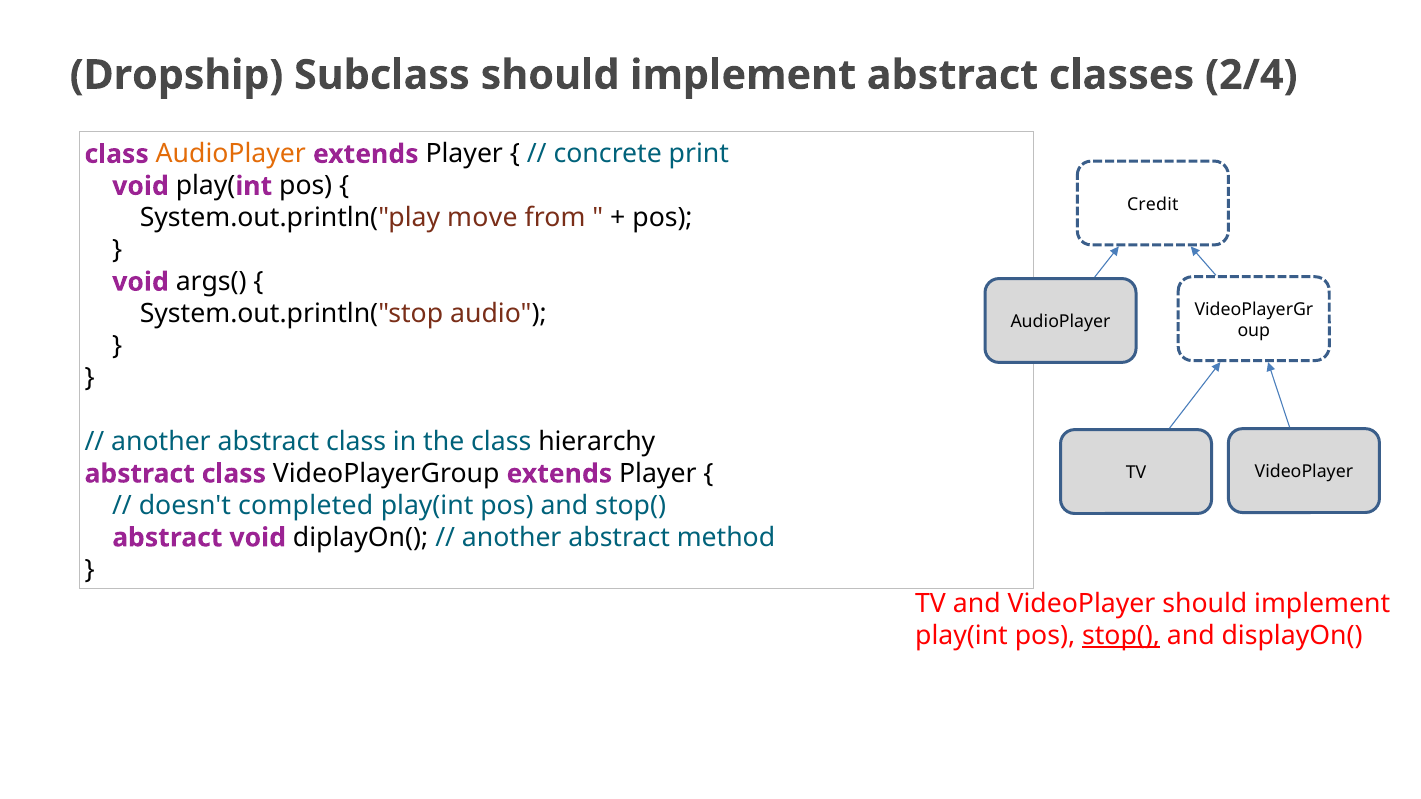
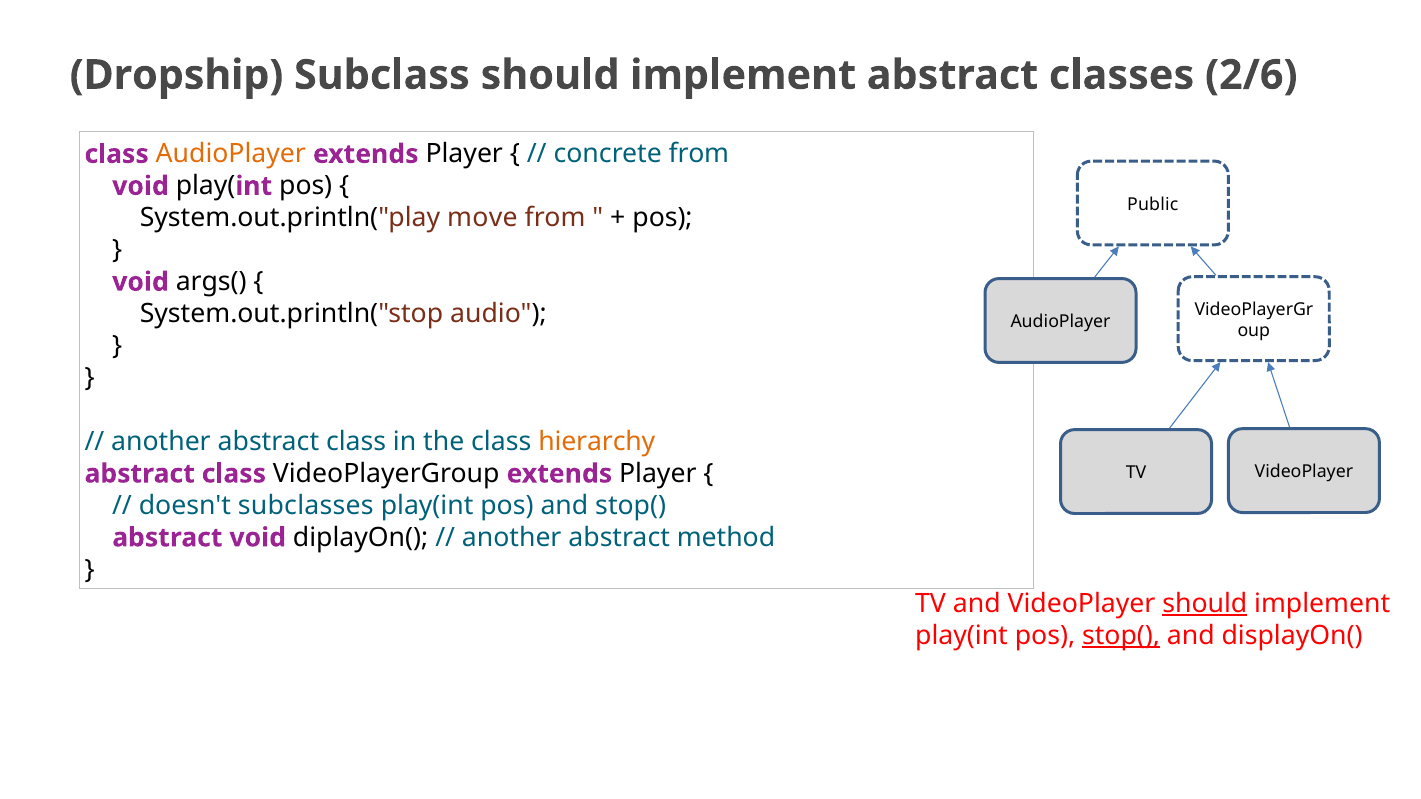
2/4: 2/4 -> 2/6
concrete print: print -> from
Credit: Credit -> Public
hierarchy colour: black -> orange
completed: completed -> subclasses
should at (1205, 604) underline: none -> present
